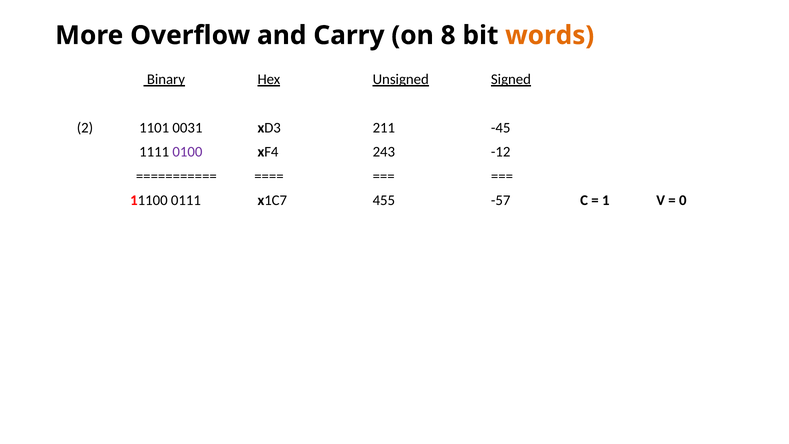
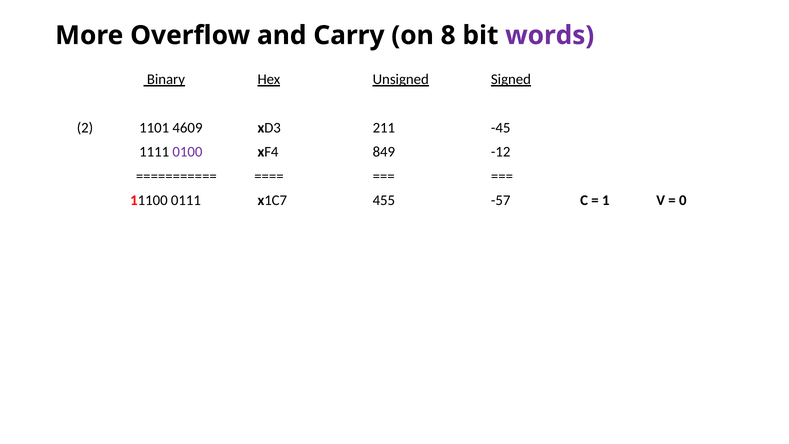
words colour: orange -> purple
0031: 0031 -> 4609
243: 243 -> 849
